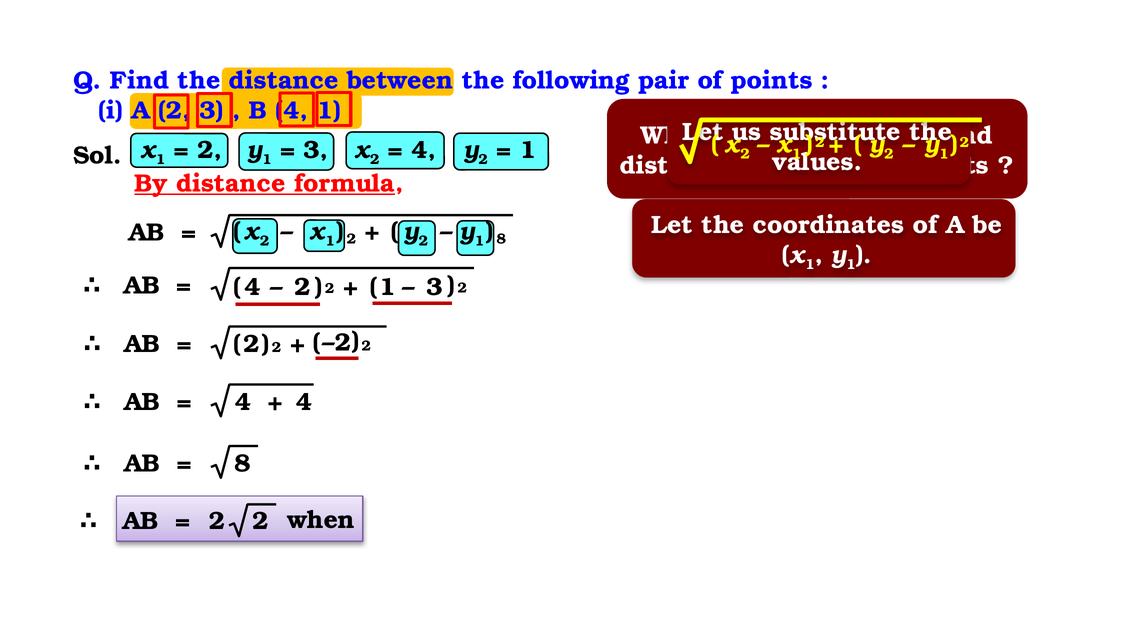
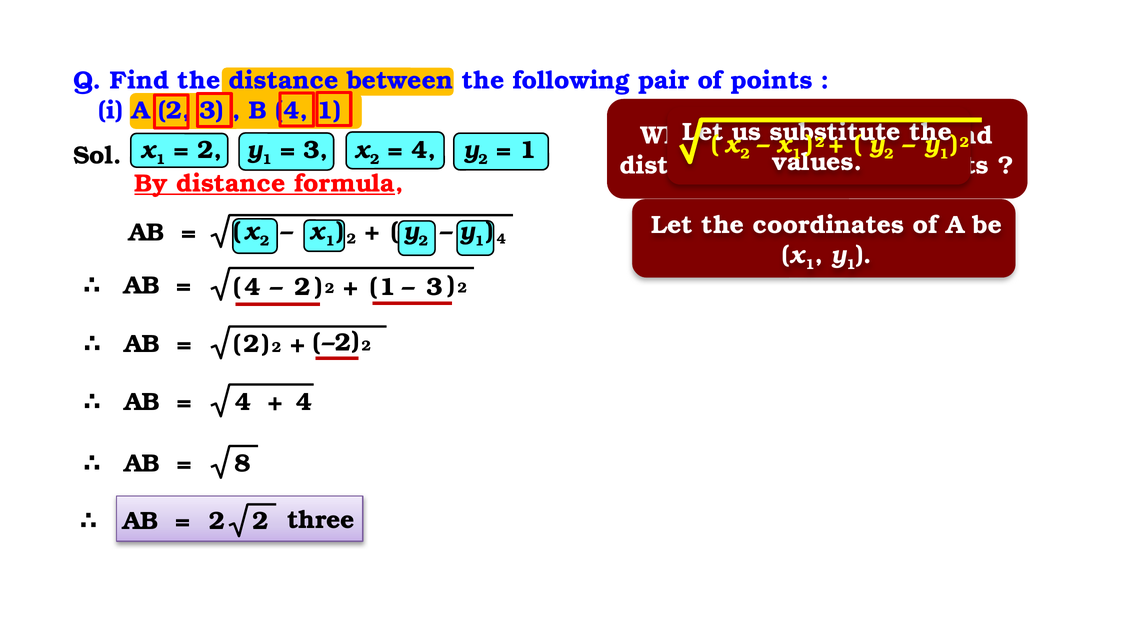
2 8: 8 -> 4
when: when -> three
